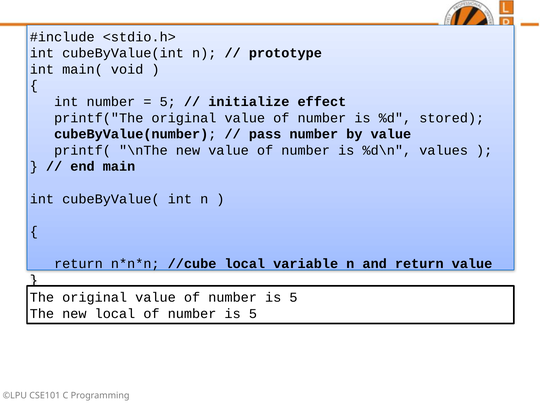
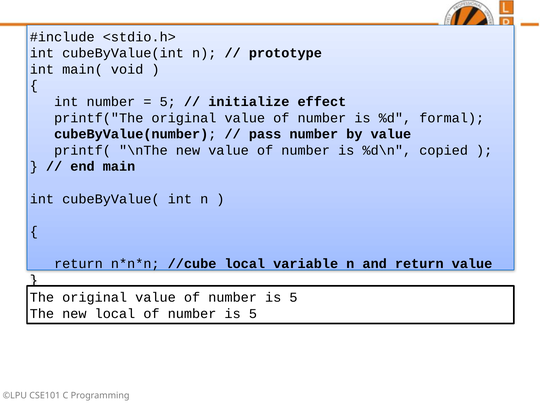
stored: stored -> formal
values: values -> copied
